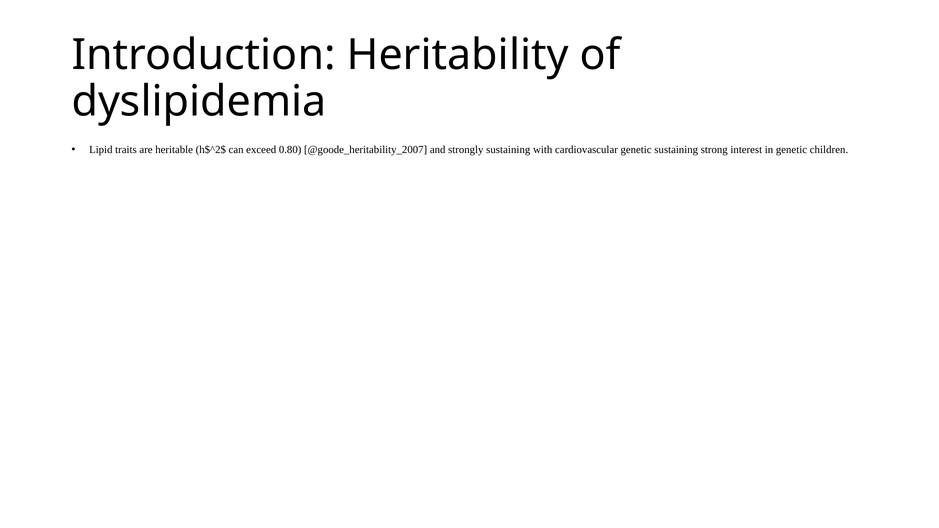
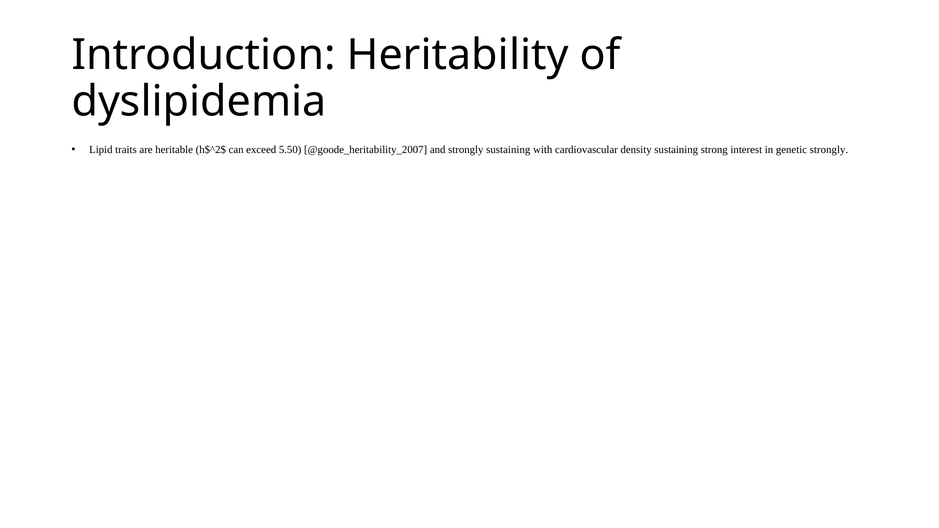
0.80: 0.80 -> 5.50
cardiovascular genetic: genetic -> density
genetic children: children -> strongly
